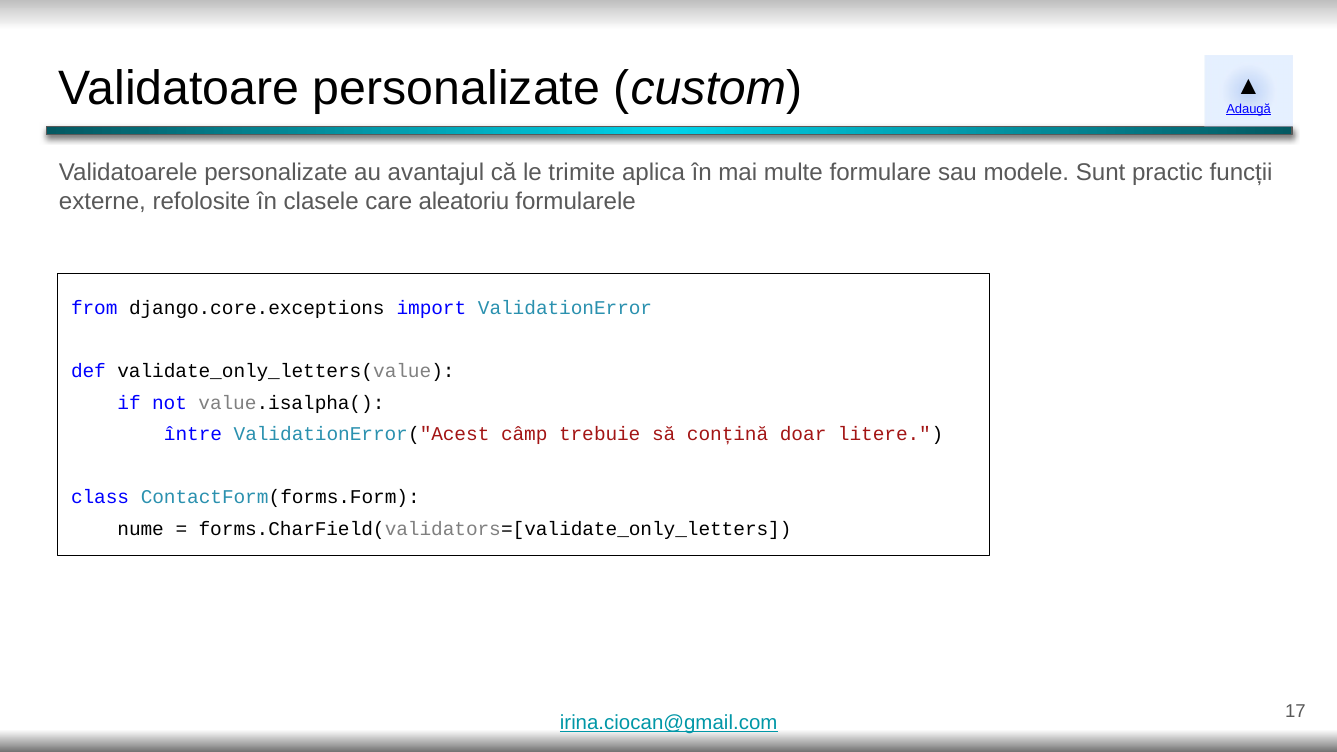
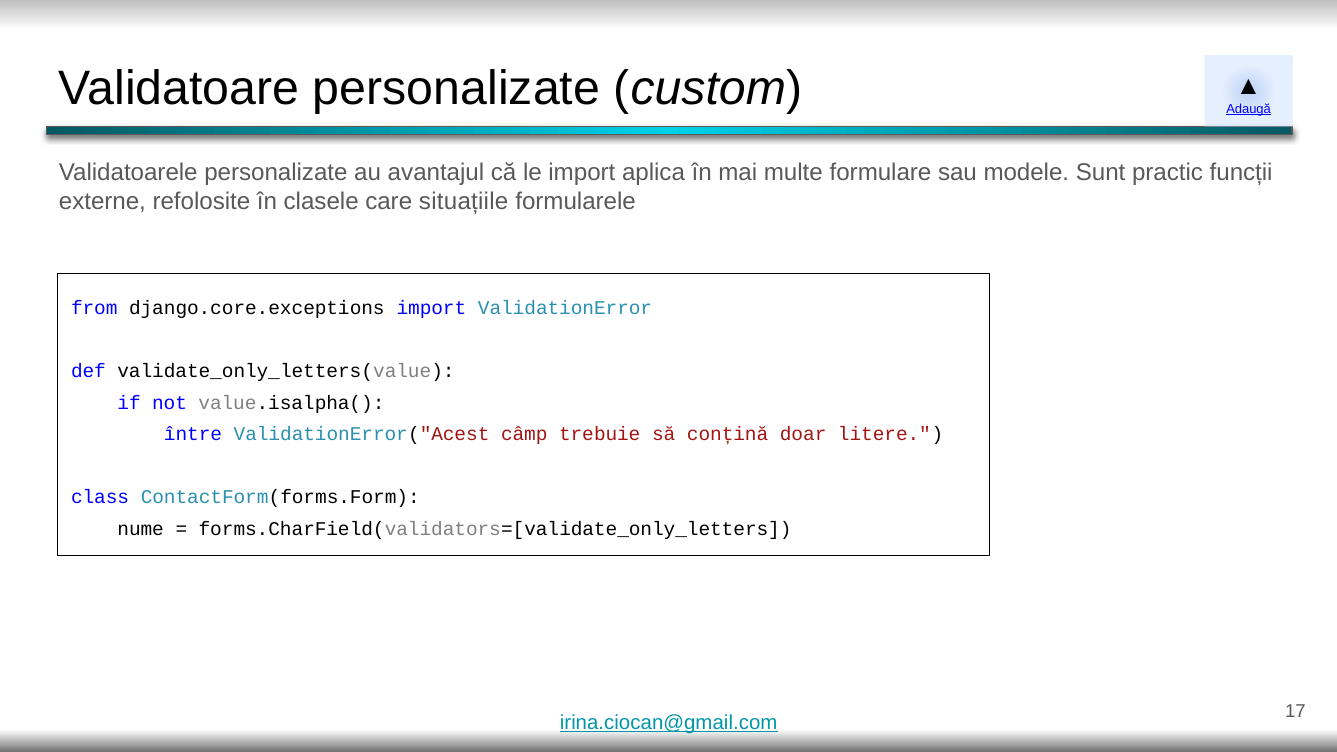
le trimite: trimite -> import
aleatoriu: aleatoriu -> situațiile
